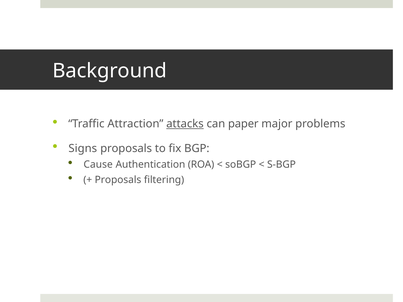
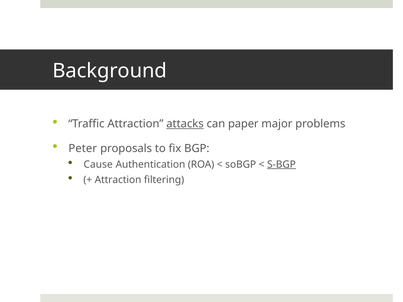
Signs: Signs -> Peter
S-BGP underline: none -> present
Proposals at (118, 180): Proposals -> Attraction
